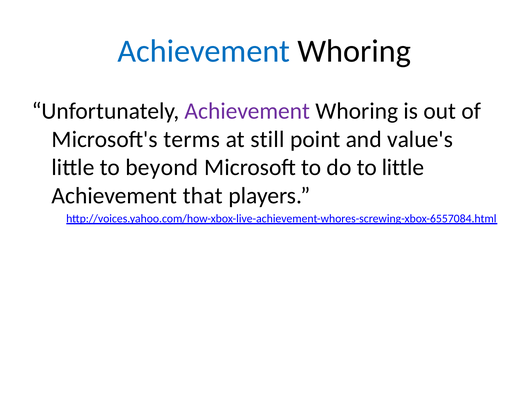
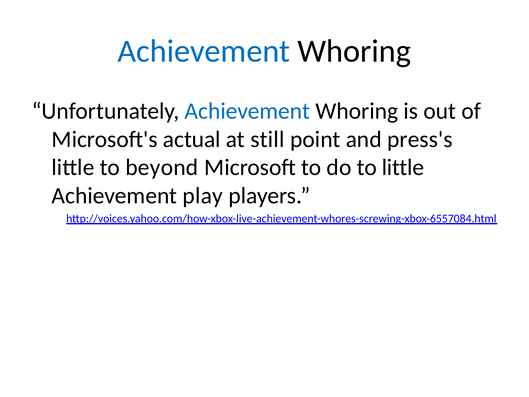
Achievement at (247, 111) colour: purple -> blue
terms: terms -> actual
value's: value's -> press's
that: that -> play
